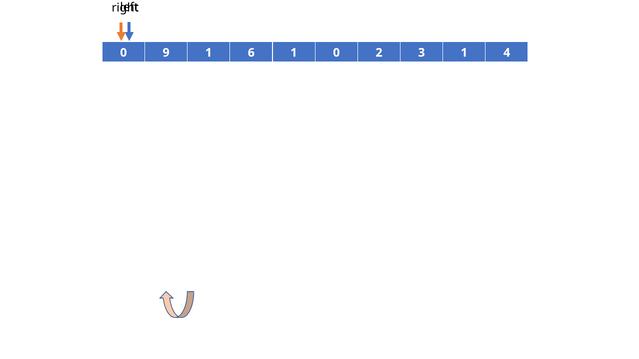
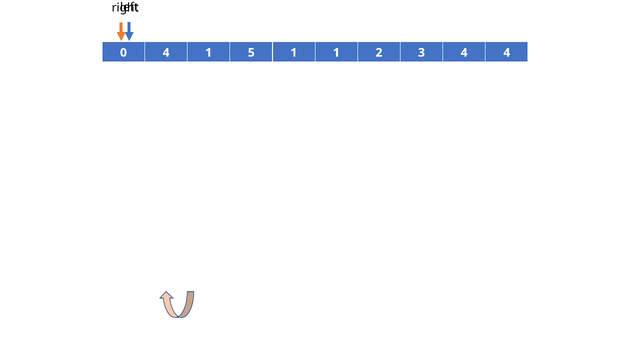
0 9: 9 -> 4
6: 6 -> 5
1 0: 0 -> 1
3 1: 1 -> 4
